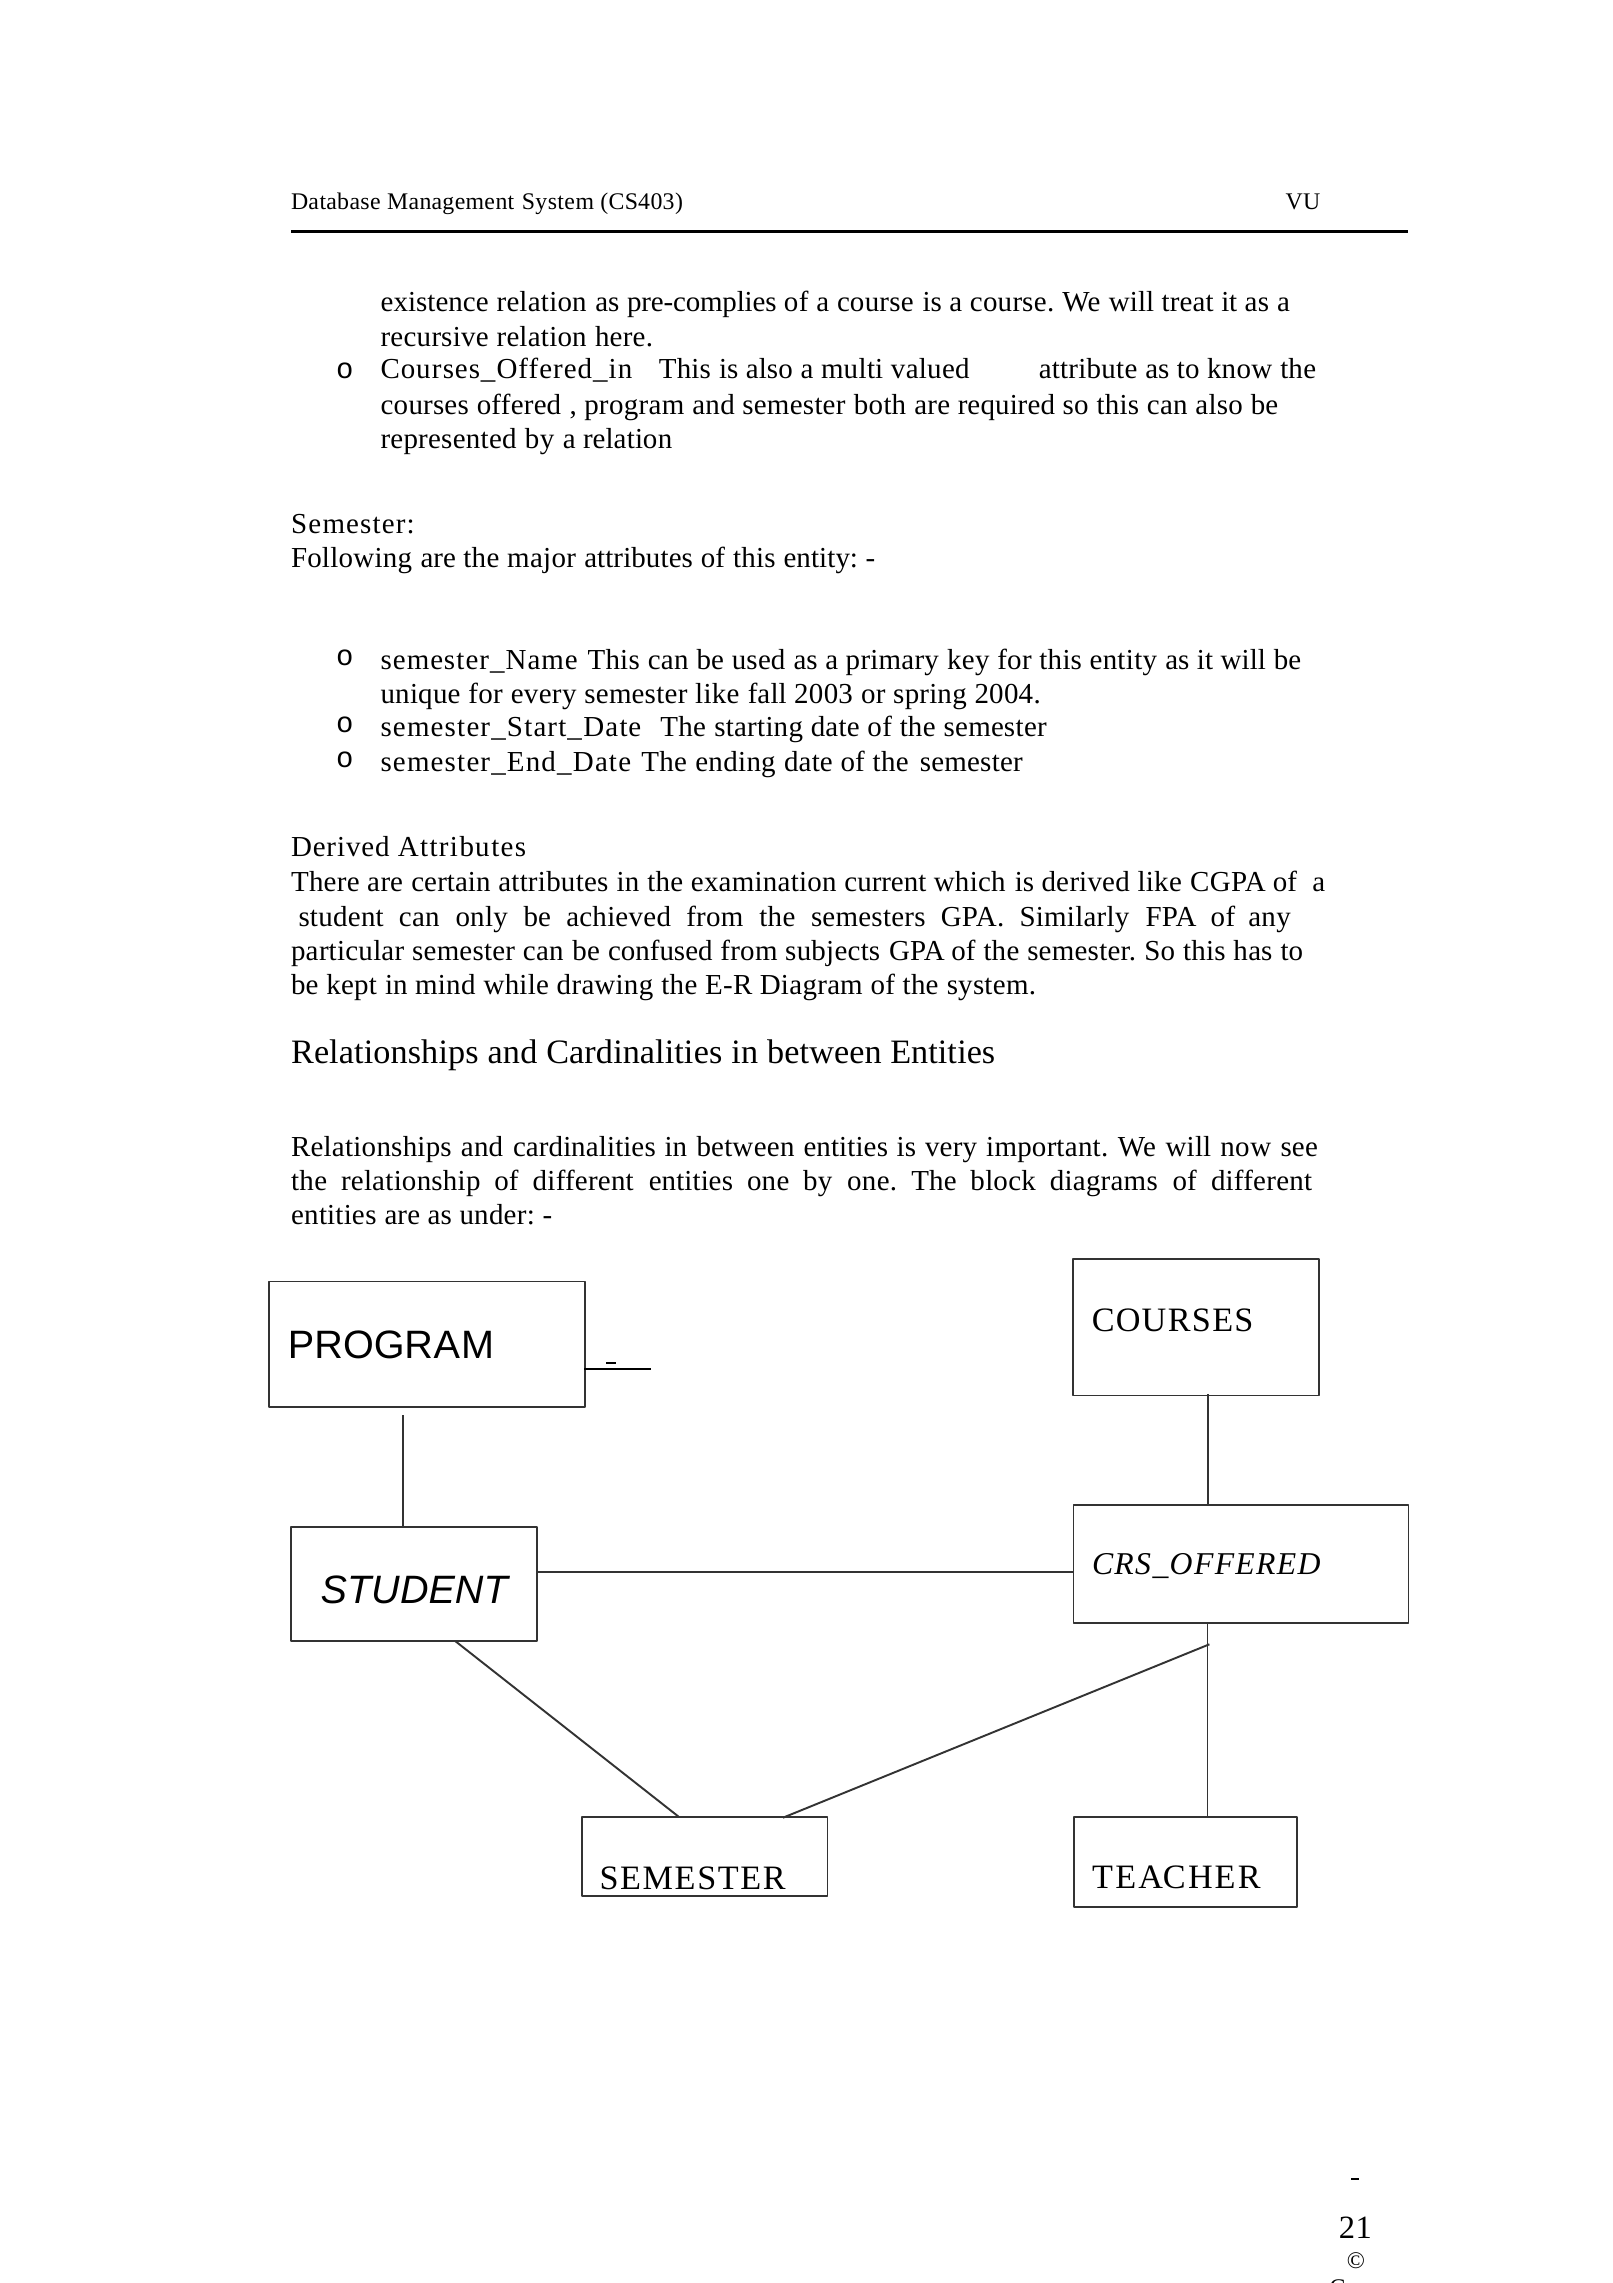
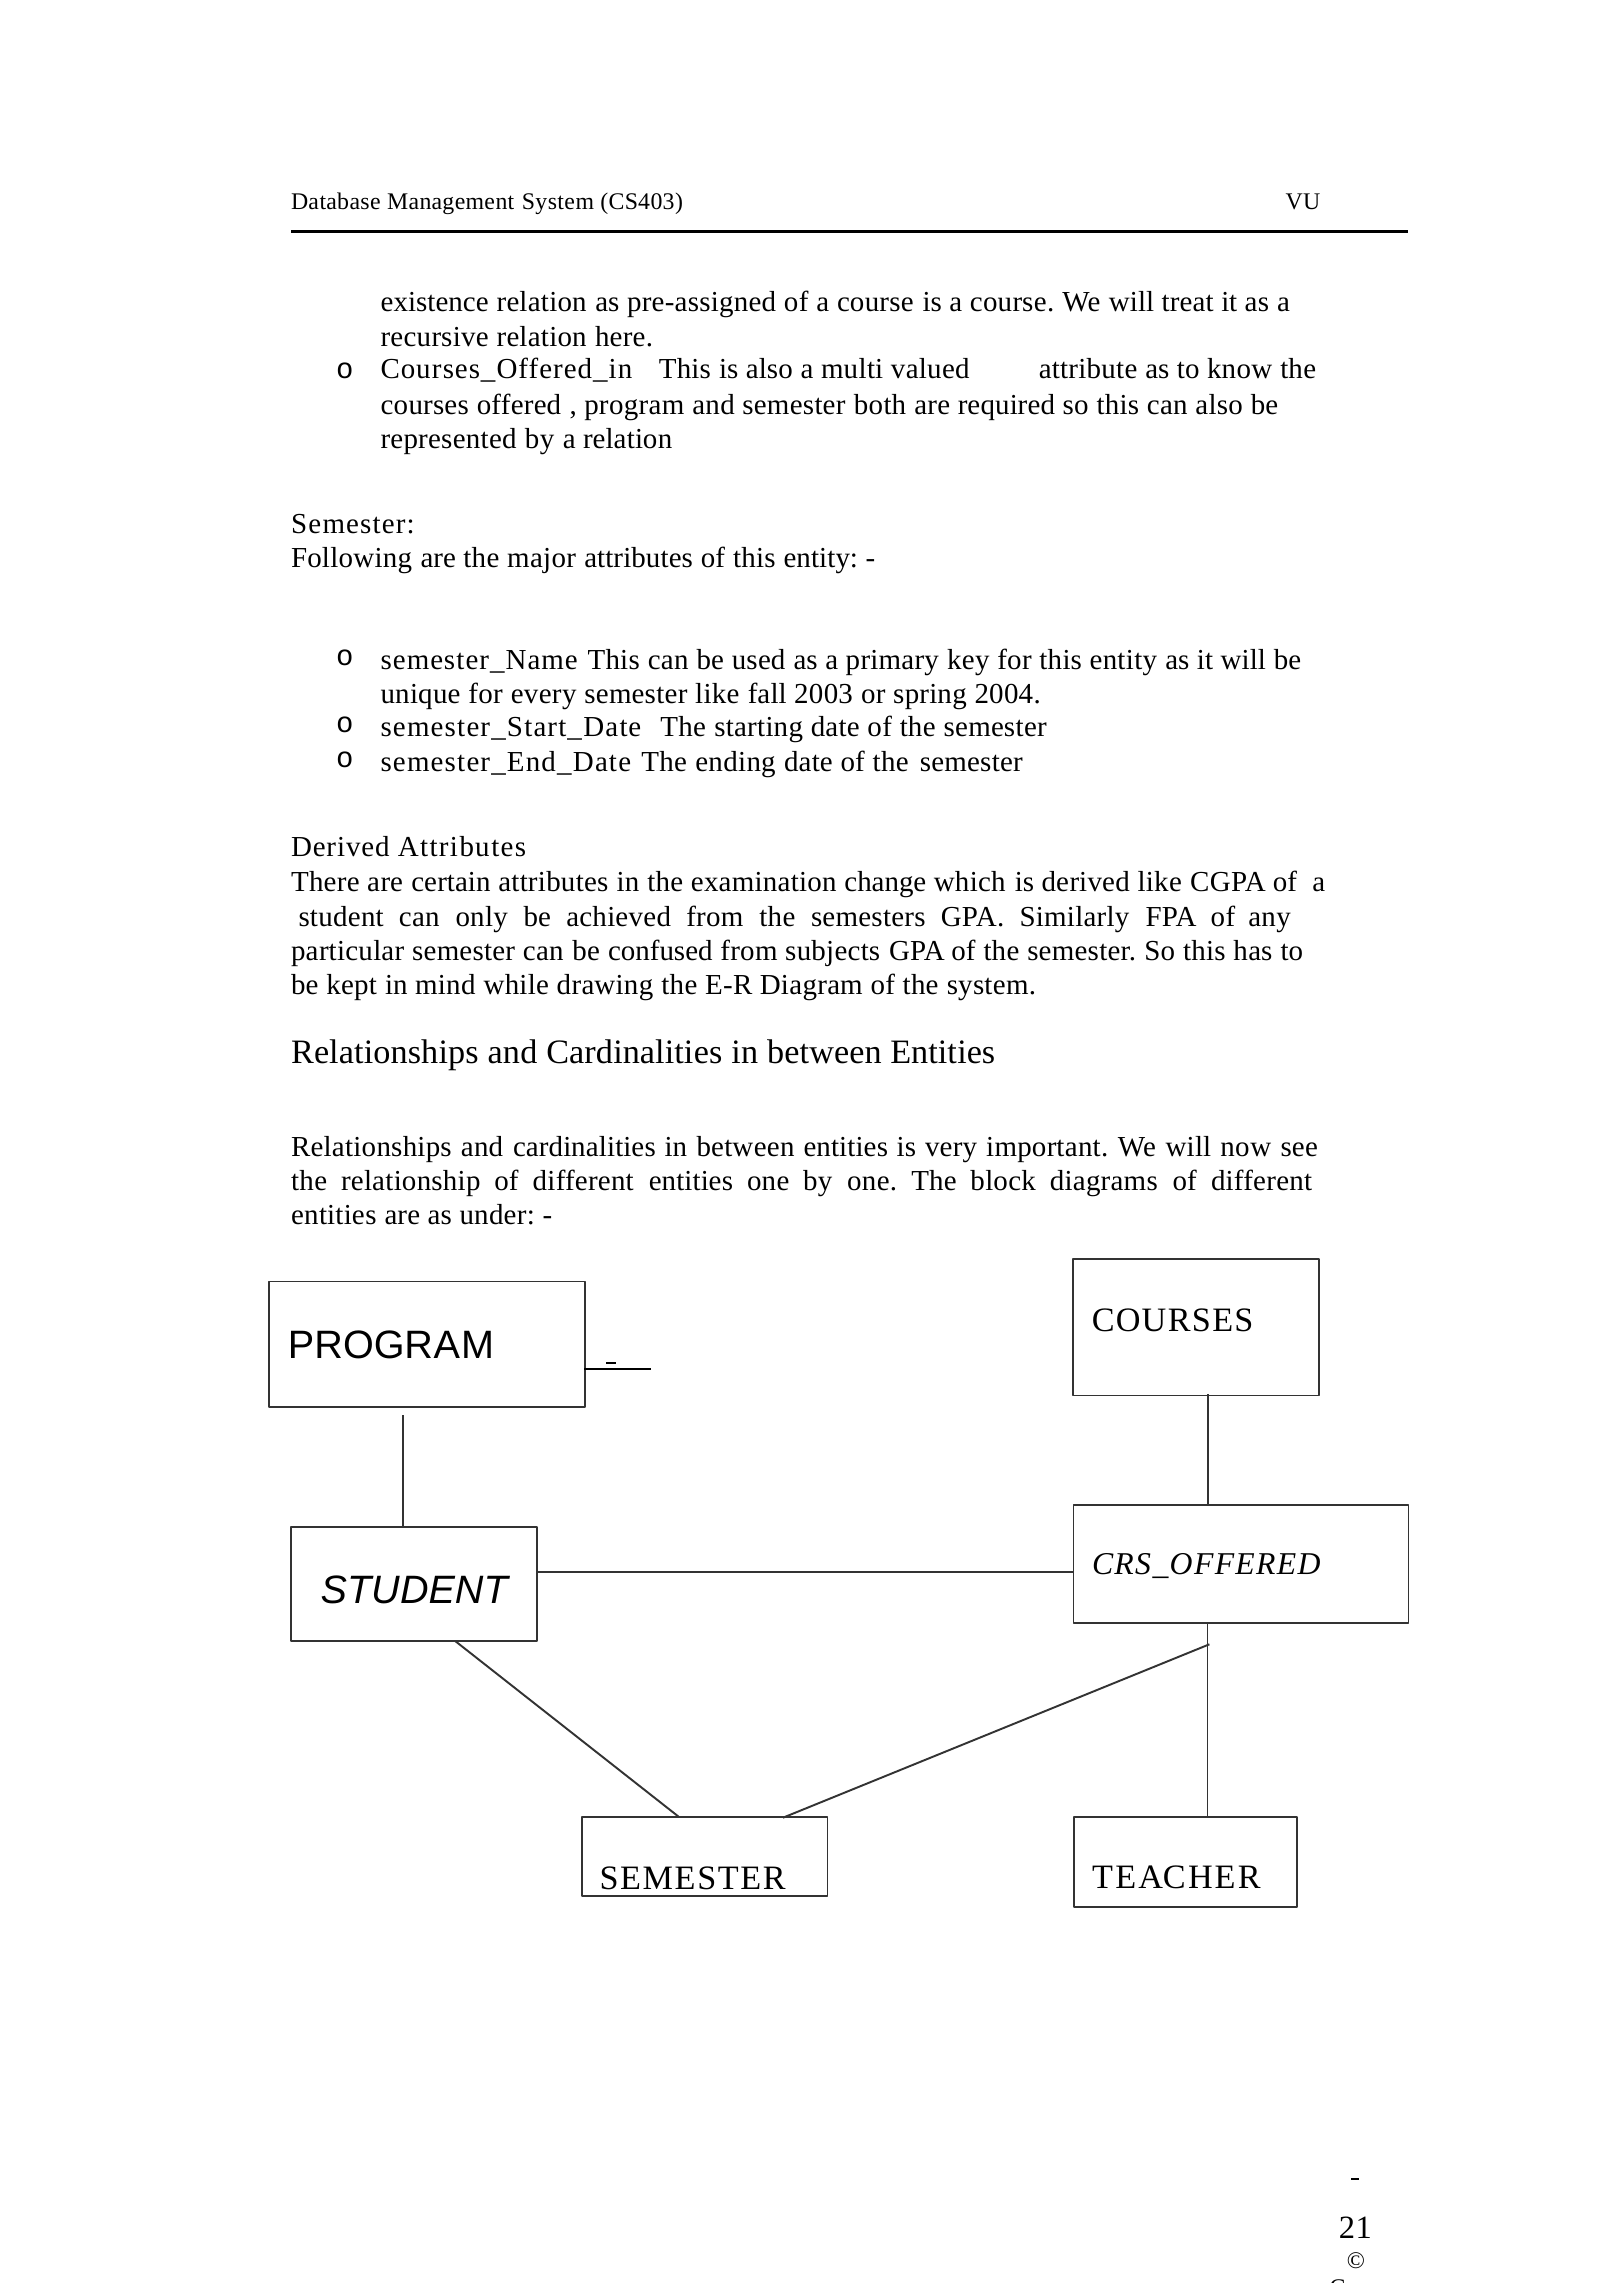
pre-complies: pre-complies -> pre-assigned
current: current -> change
